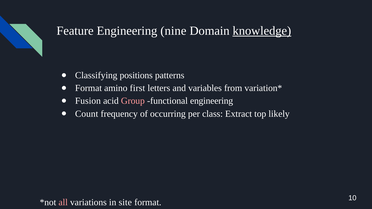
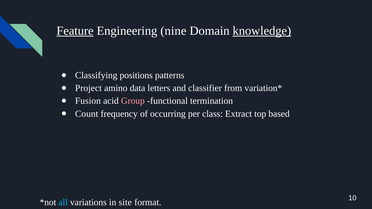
Feature underline: none -> present
Format at (88, 88): Format -> Project
first: first -> data
variables: variables -> classifier
functional engineering: engineering -> termination
likely: likely -> based
all colour: pink -> light blue
